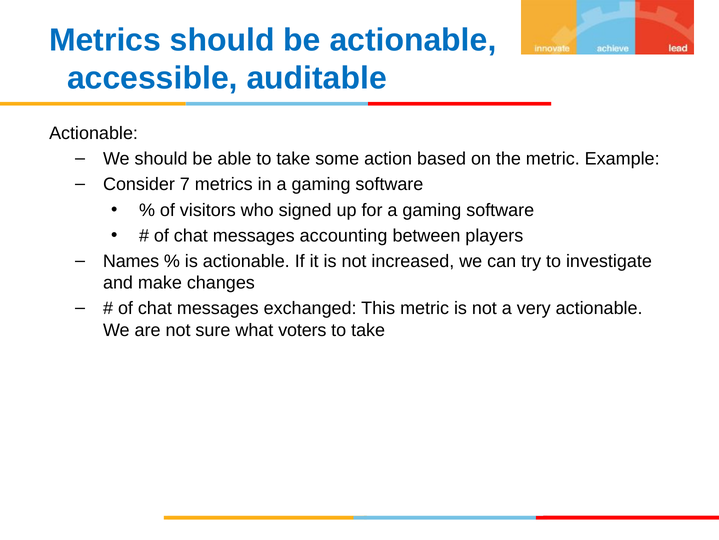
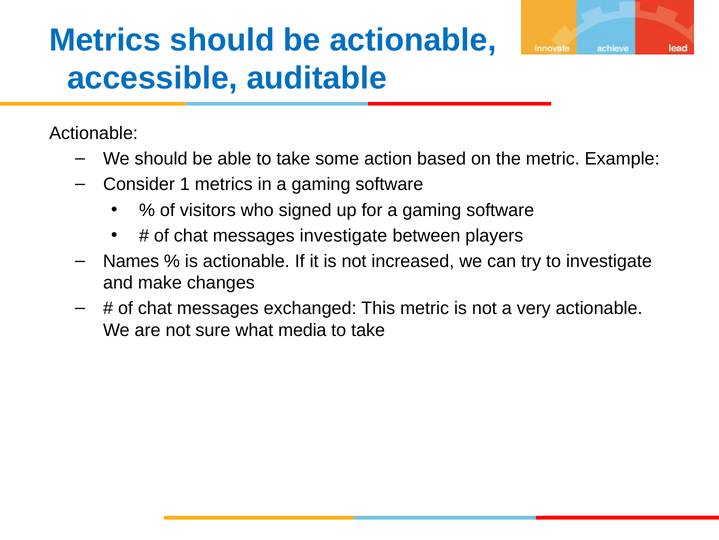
7: 7 -> 1
messages accounting: accounting -> investigate
voters: voters -> media
